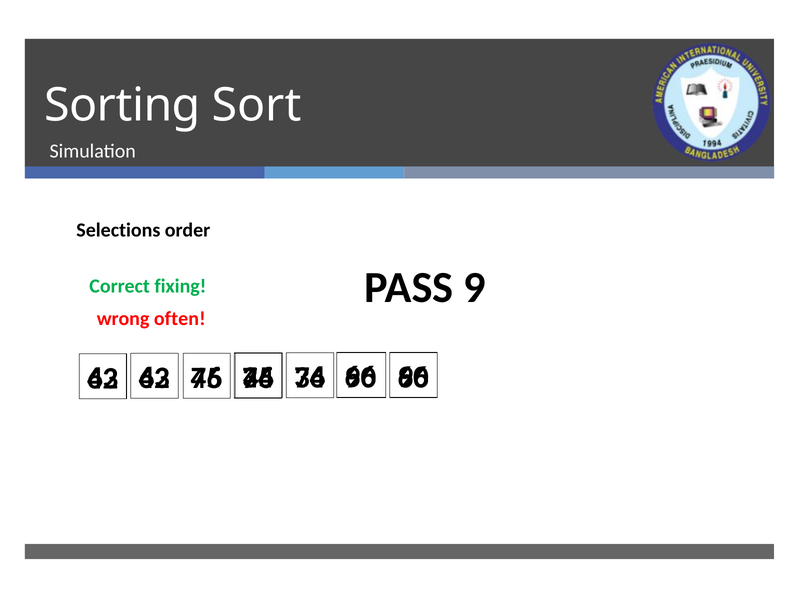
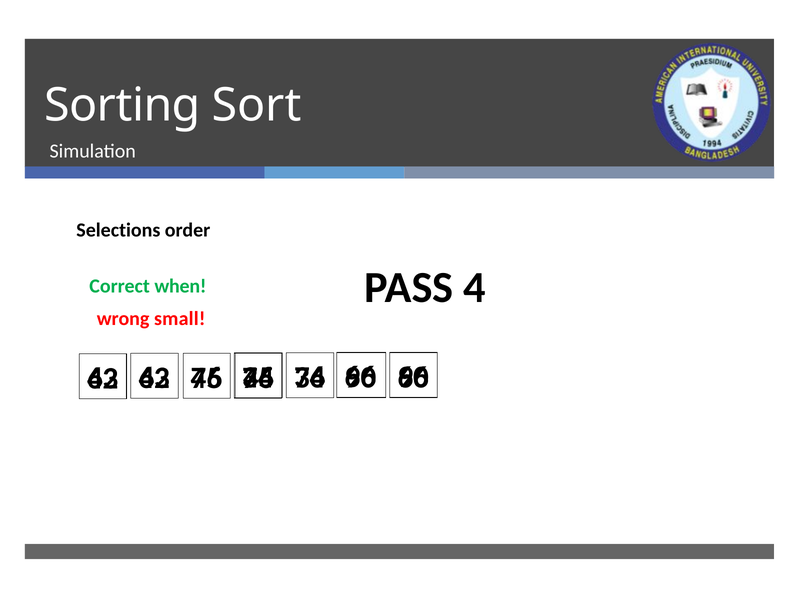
9: 9 -> 4
fixing: fixing -> when
often: often -> small
